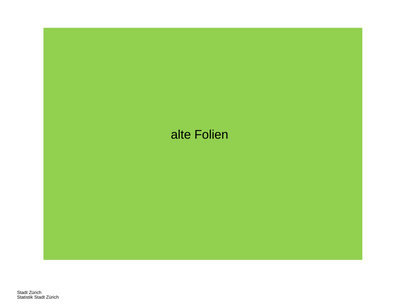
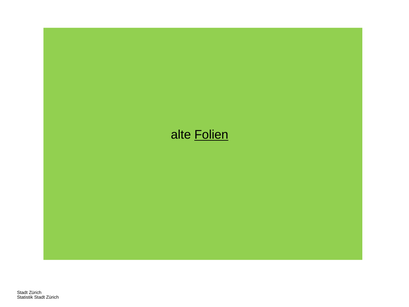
Folien underline: none -> present
